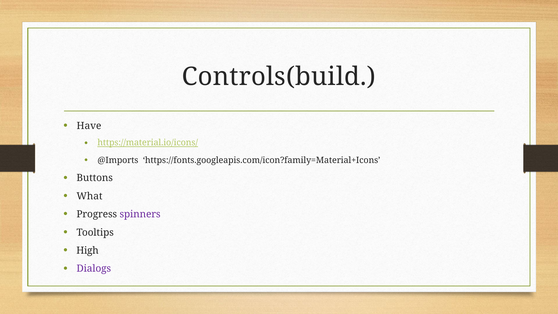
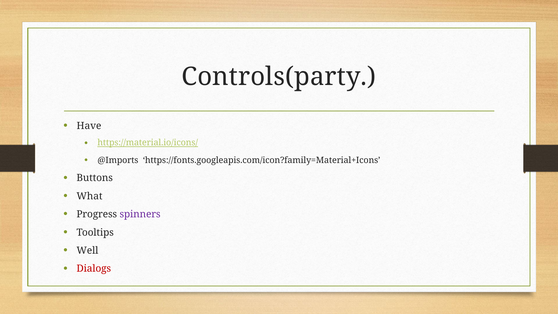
Controls(build: Controls(build -> Controls(party
High: High -> Well
Dialogs colour: purple -> red
